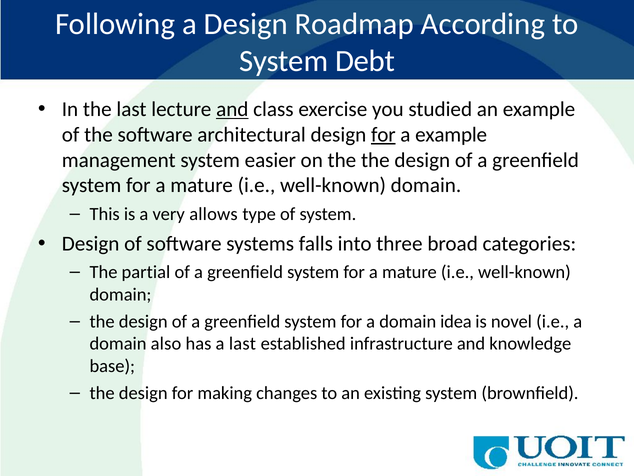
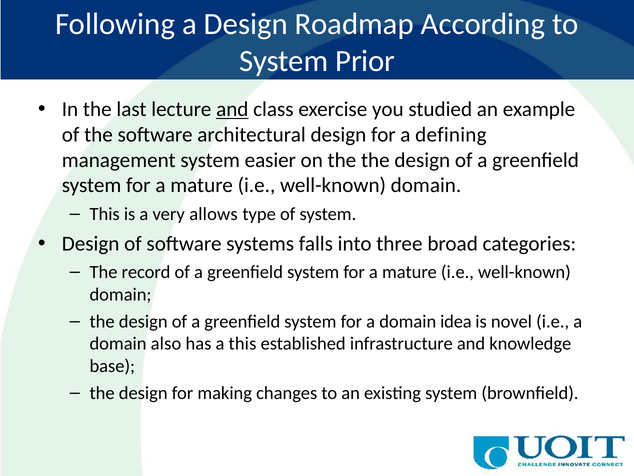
Debt: Debt -> Prior
for at (383, 135) underline: present -> none
a example: example -> defining
partial: partial -> record
a last: last -> this
